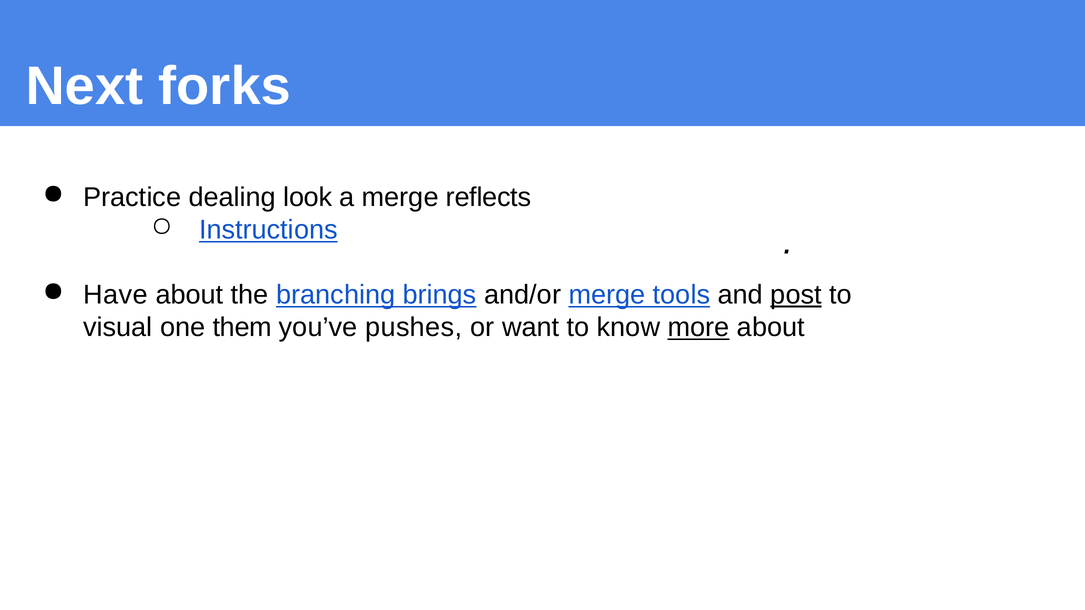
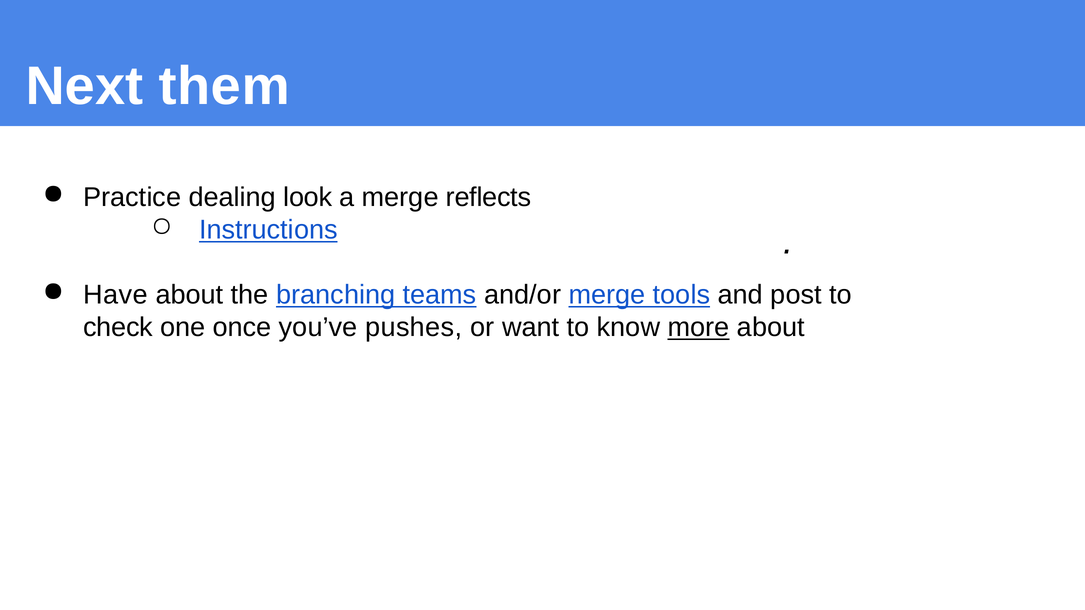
forks: forks -> them
brings: brings -> teams
post underline: present -> none
visual: visual -> check
them: them -> once
